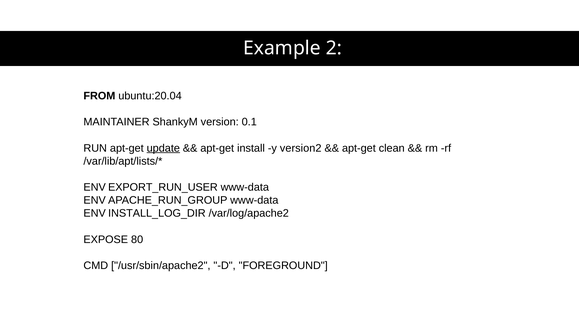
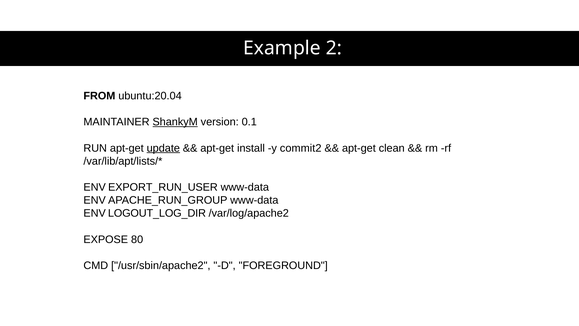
ShankyM underline: none -> present
version2: version2 -> commit2
INSTALL_LOG_DIR: INSTALL_LOG_DIR -> LOGOUT_LOG_DIR
